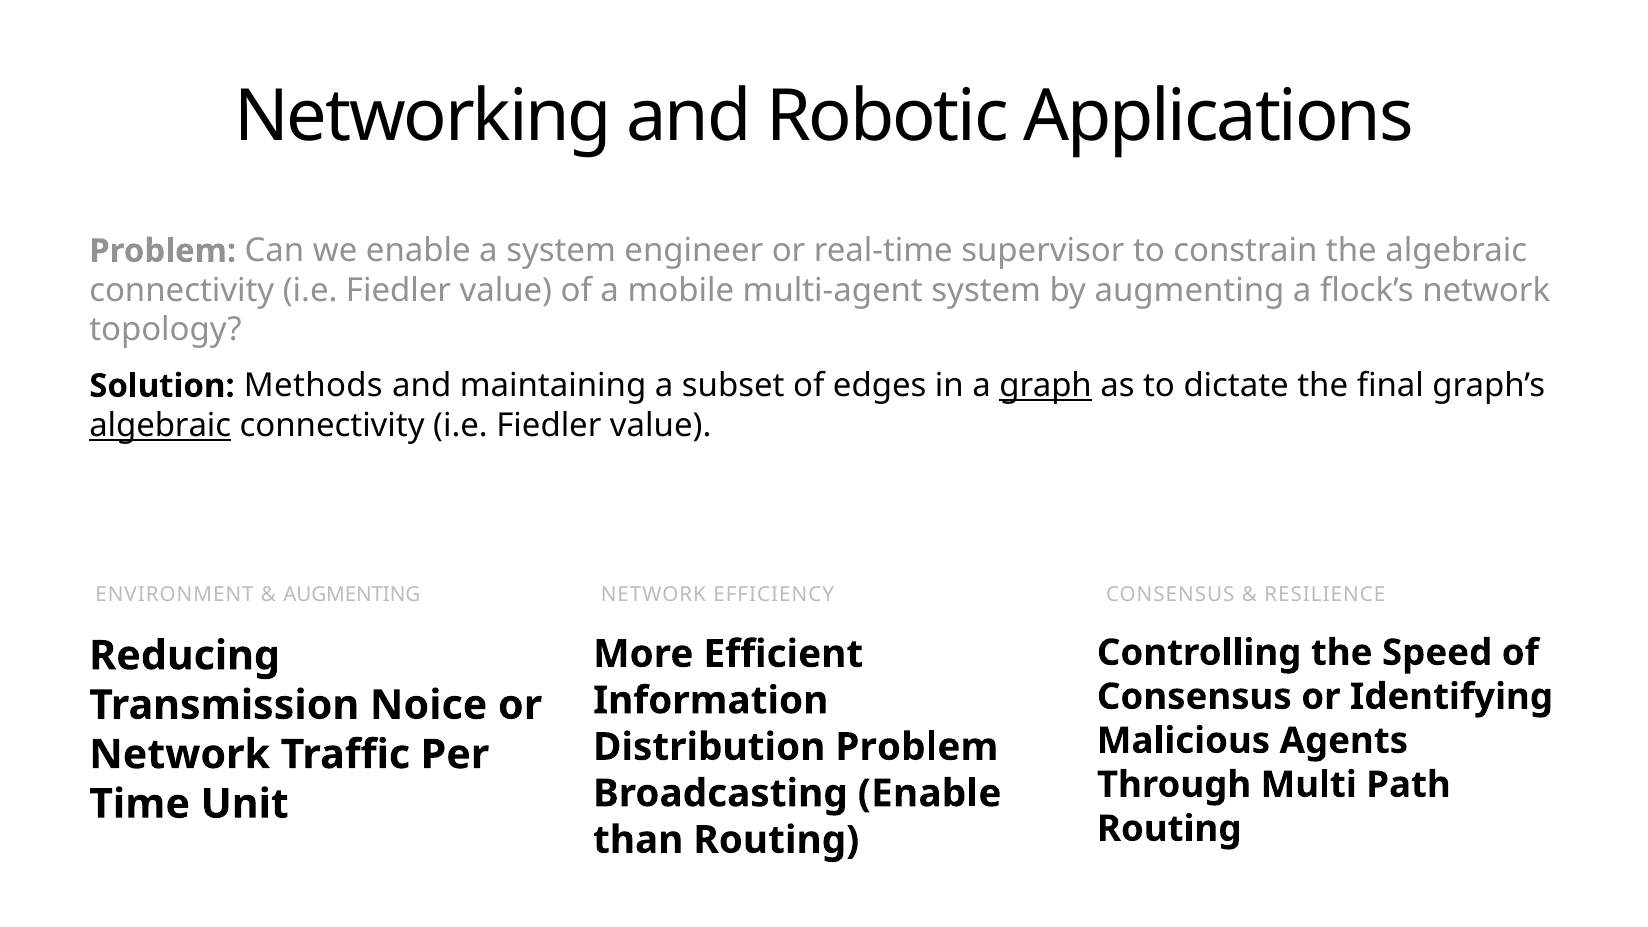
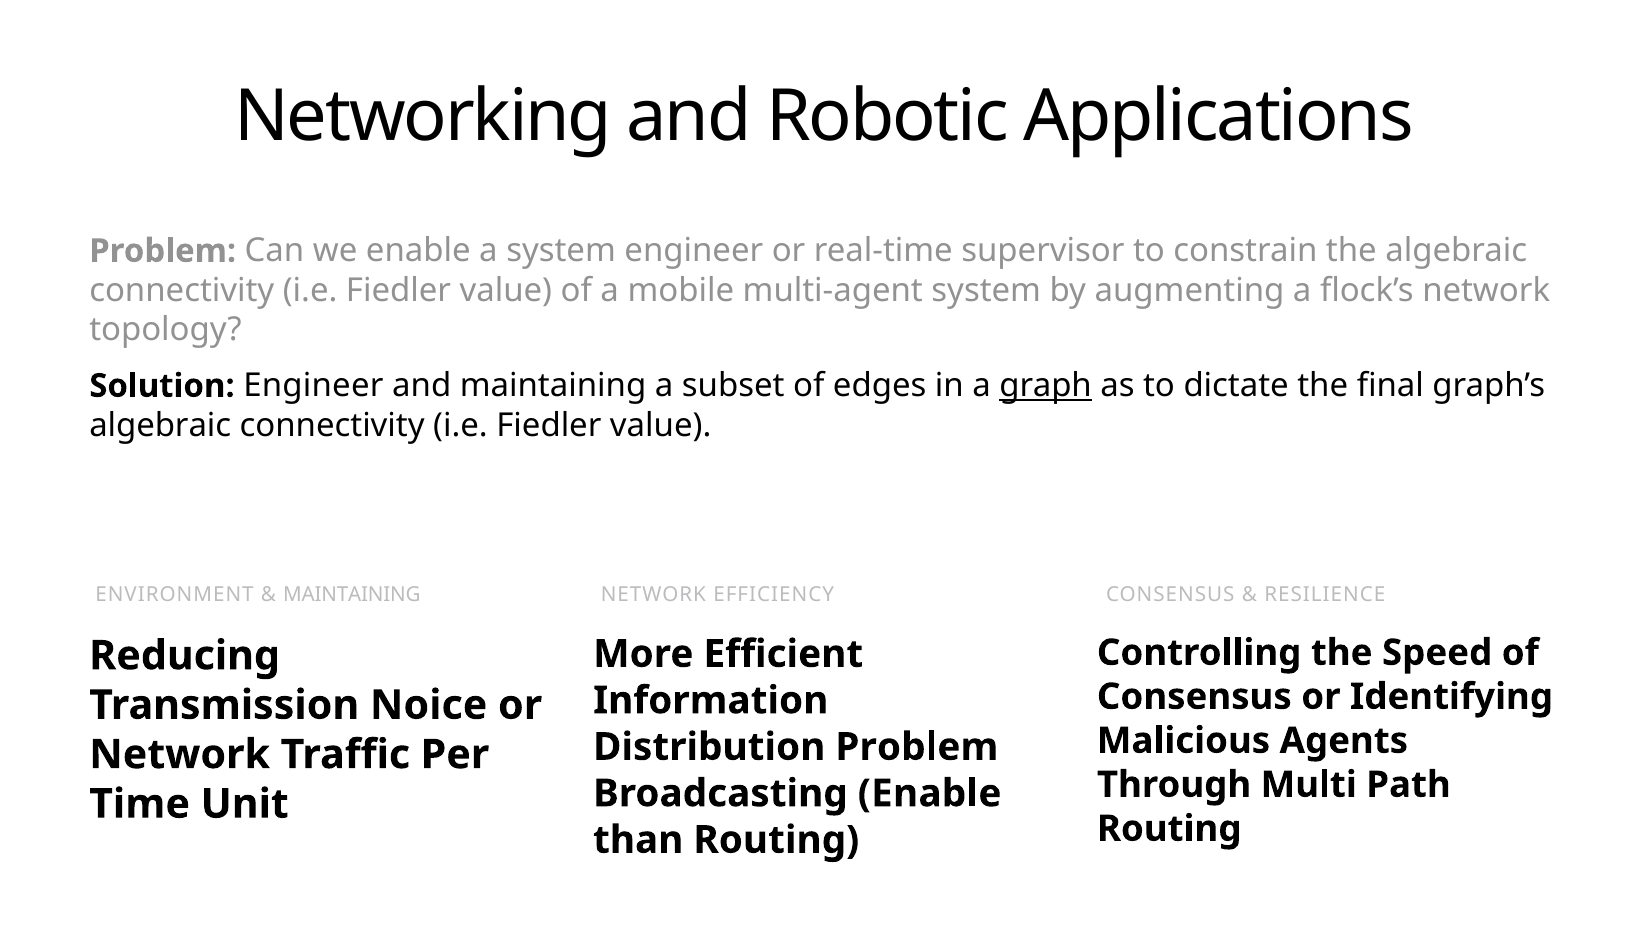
Solution Methods: Methods -> Engineer
algebraic at (160, 425) underline: present -> none
AUGMENTING at (352, 595): AUGMENTING -> MAINTAINING
